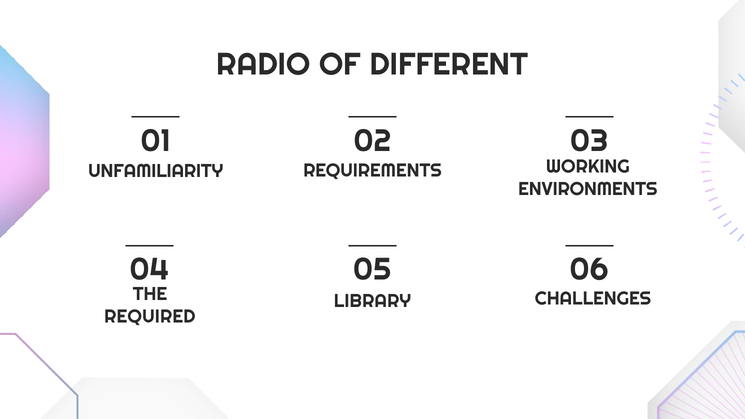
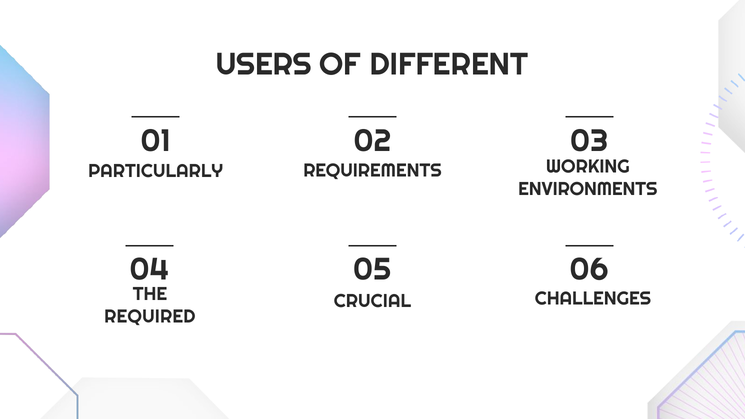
RADIO: RADIO -> USERS
UNFAMILIARITY: UNFAMILIARITY -> PARTICULARLY
LIBRARY: LIBRARY -> CRUCIAL
